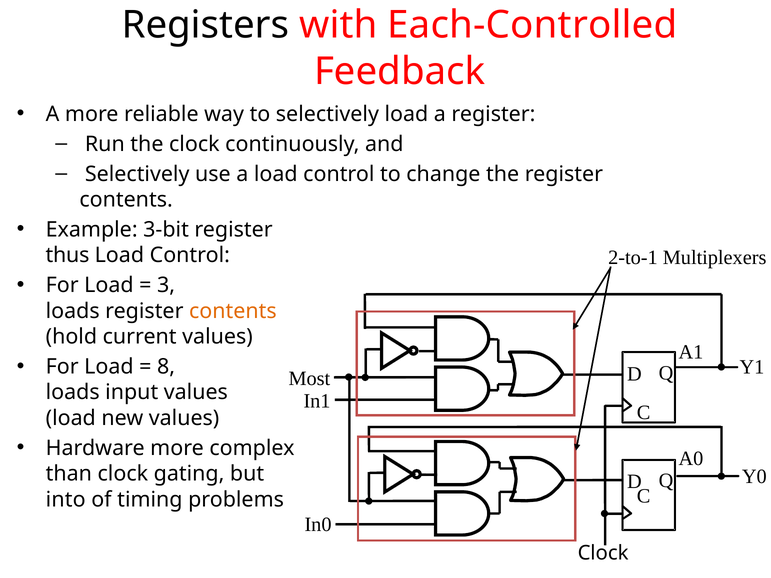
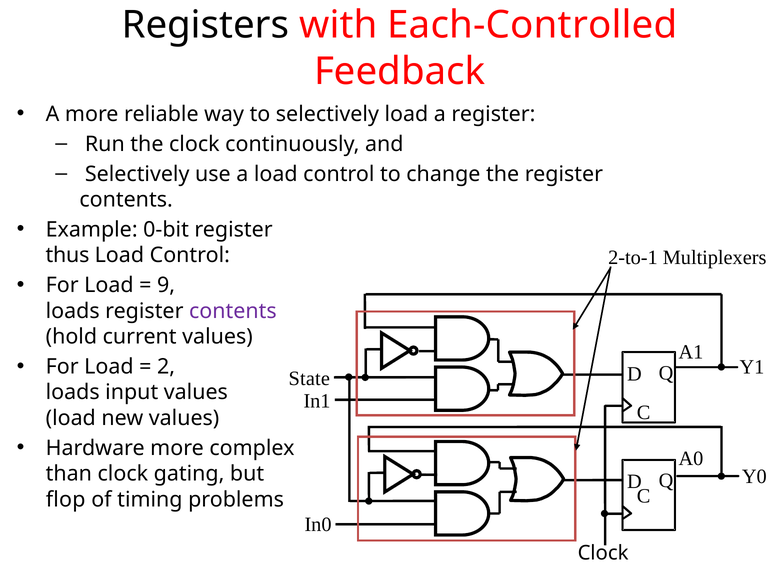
3-bit: 3-bit -> 0-bit
3: 3 -> 9
contents at (233, 311) colour: orange -> purple
8: 8 -> 2
Most: Most -> State
into: into -> flop
